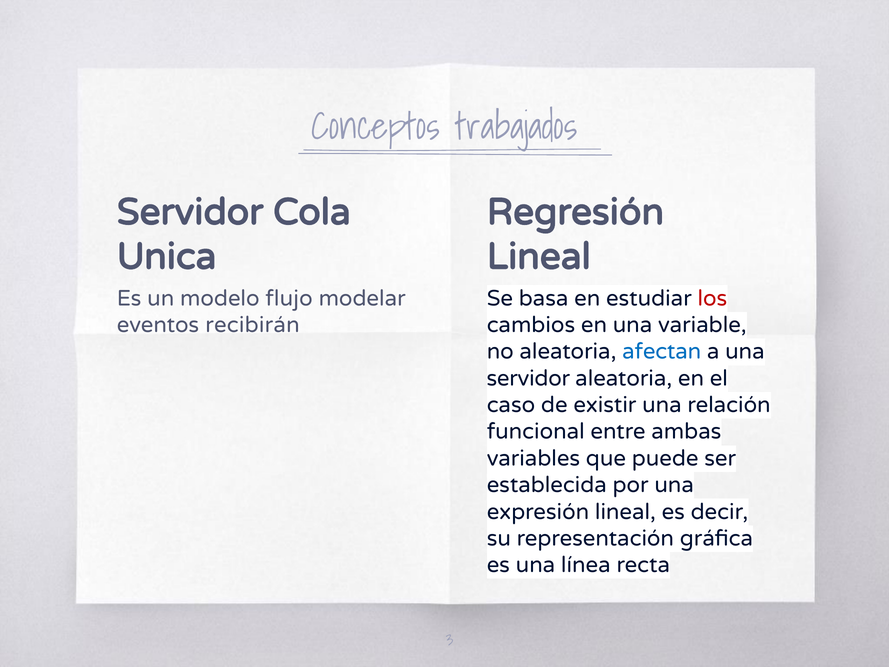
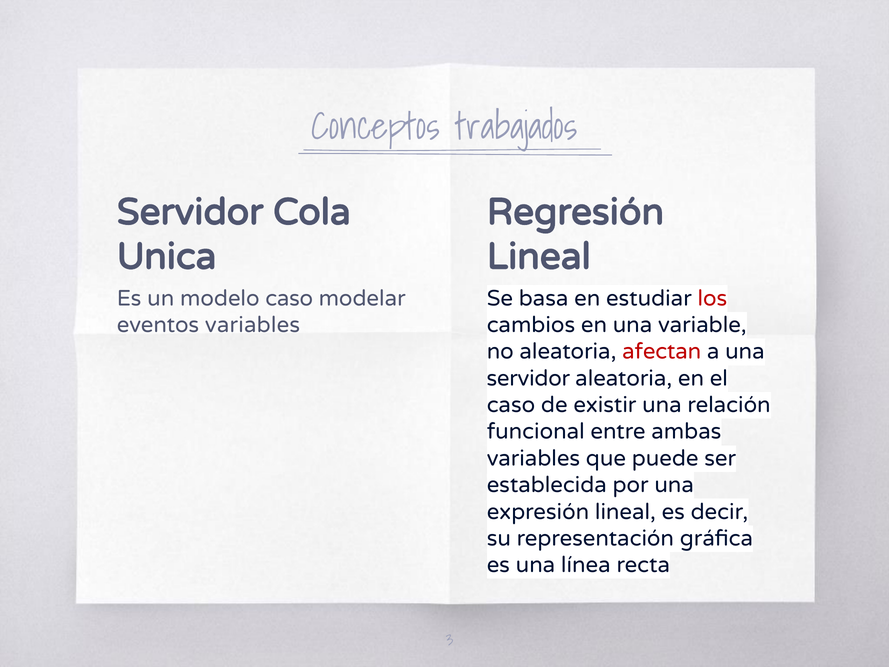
modelo flujo: flujo -> caso
eventos recibirán: recibirán -> variables
afectan colour: blue -> red
